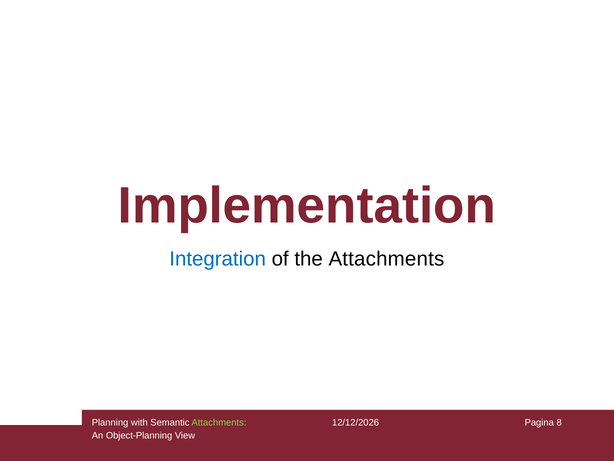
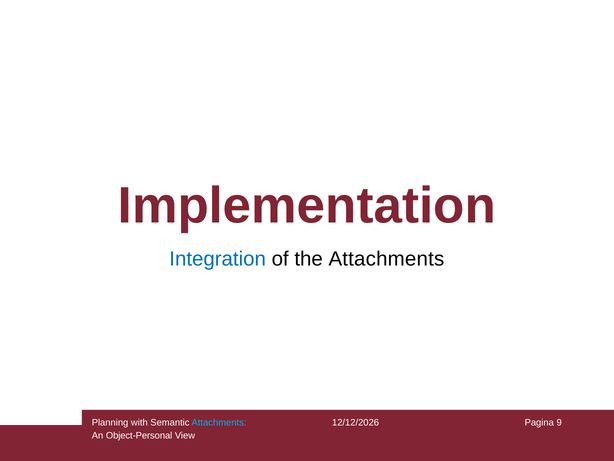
Attachments at (219, 422) colour: light green -> light blue
8: 8 -> 9
Object-Planning: Object-Planning -> Object-Personal
